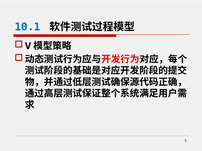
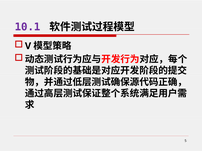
10.1 colour: blue -> purple
